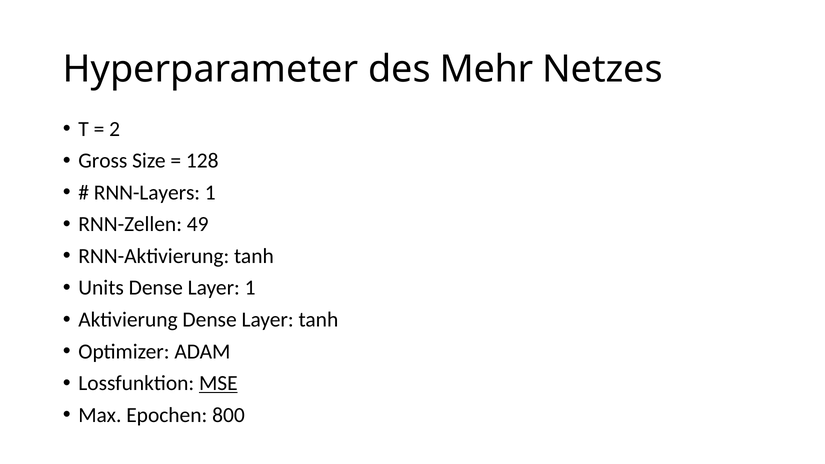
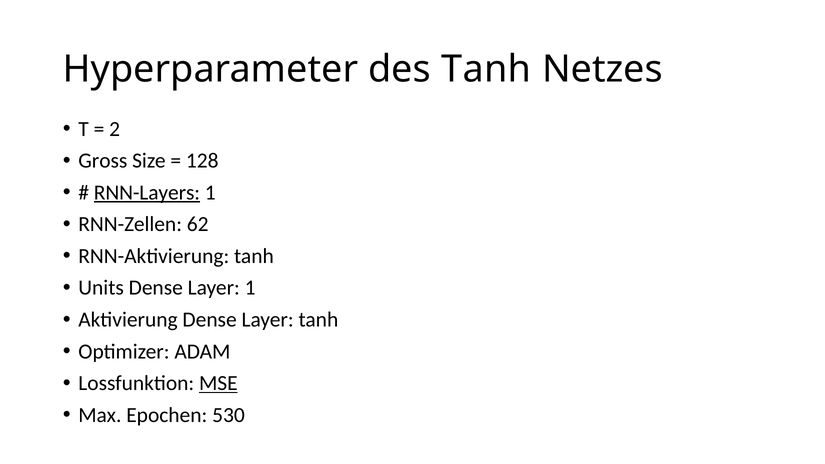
des Mehr: Mehr -> Tanh
RNN-Layers underline: none -> present
49: 49 -> 62
800: 800 -> 530
